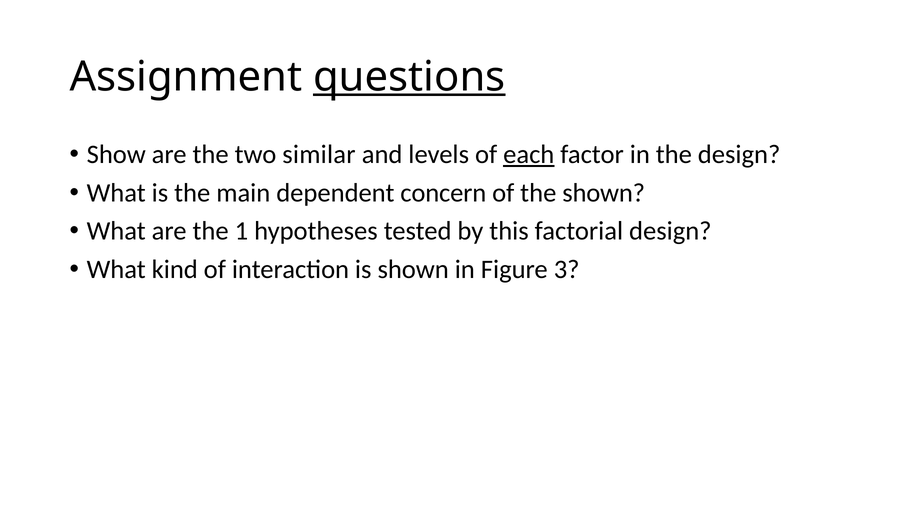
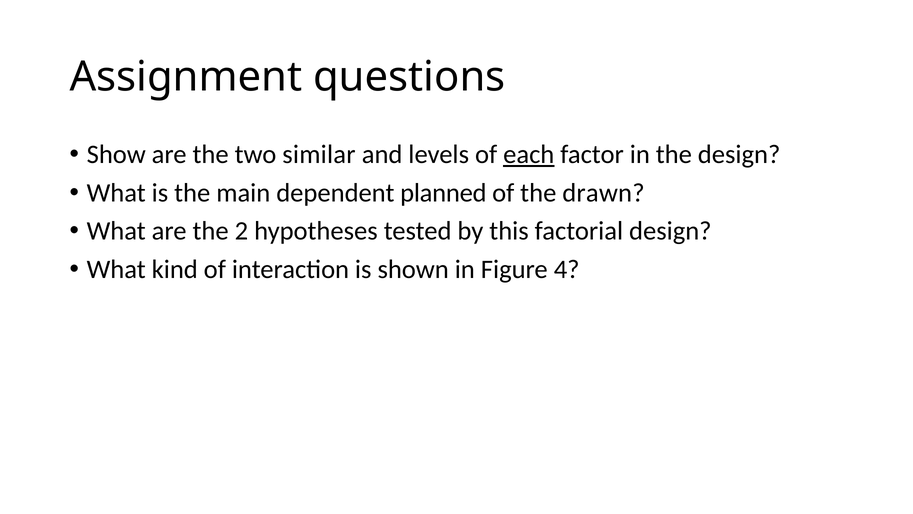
questions underline: present -> none
concern: concern -> planned
the shown: shown -> drawn
1: 1 -> 2
3: 3 -> 4
